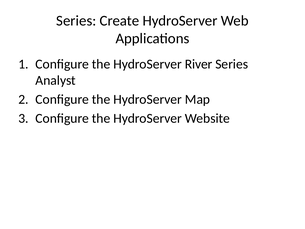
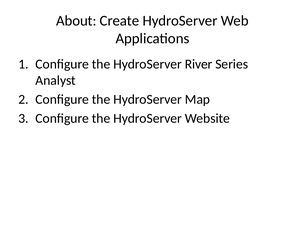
Series at (76, 21): Series -> About
